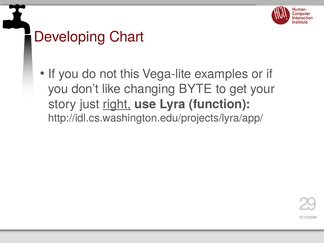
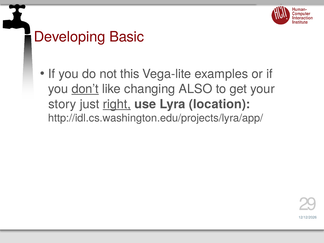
Chart: Chart -> Basic
don’t underline: none -> present
BYTE: BYTE -> ALSO
function: function -> location
